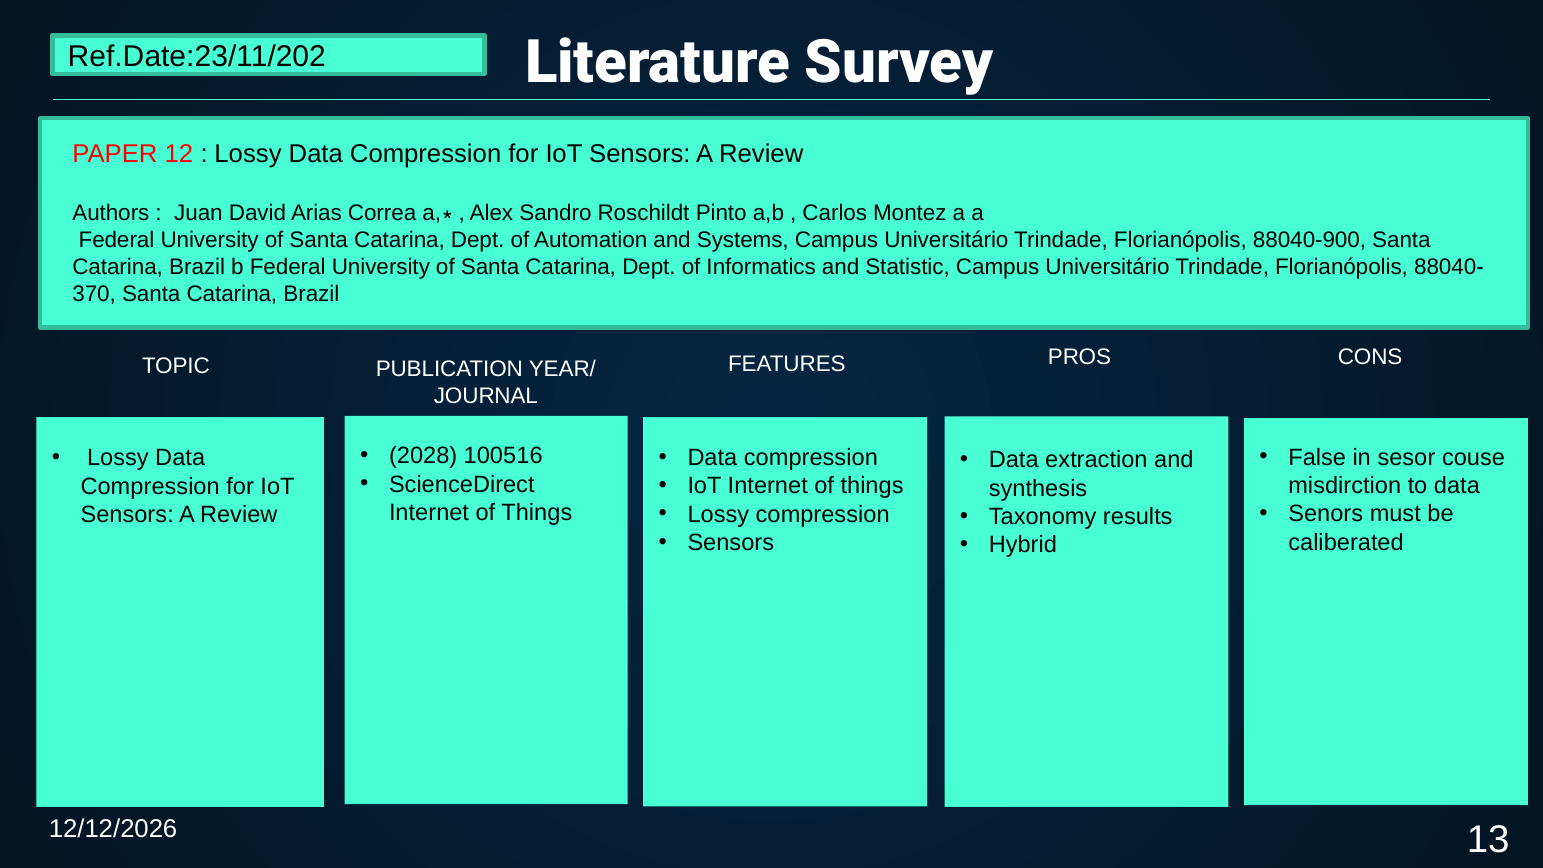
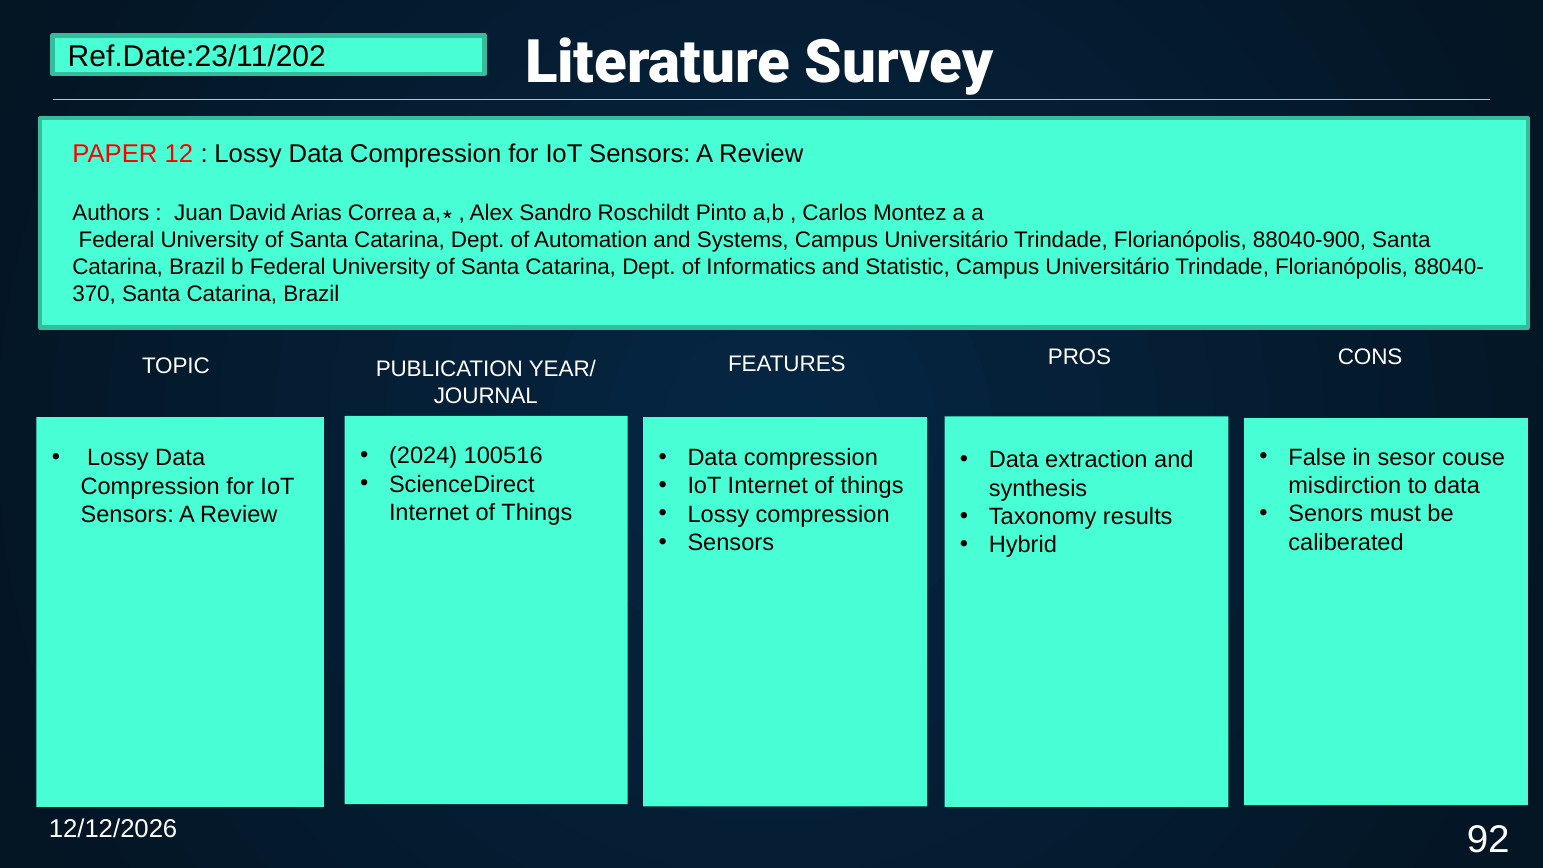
2028: 2028 -> 2024
13: 13 -> 92
